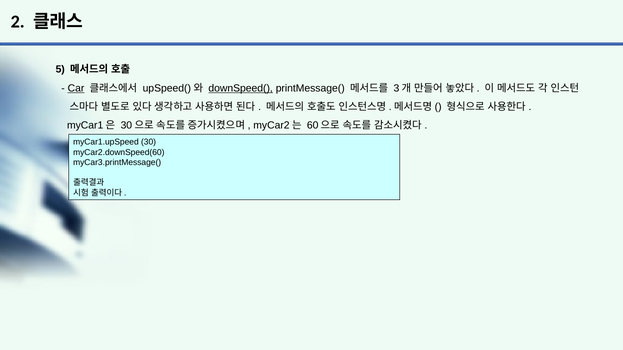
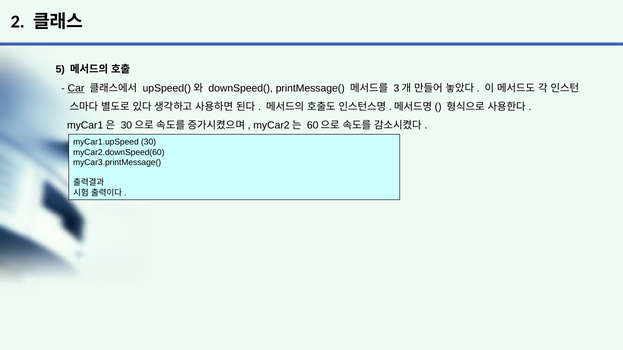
downSpeed( underline: present -> none
